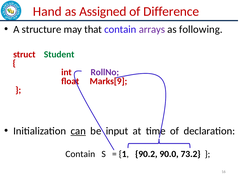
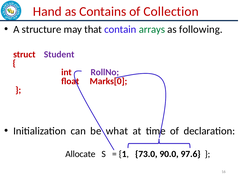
Assigned: Assigned -> Contains
Difference: Difference -> Collection
arrays colour: purple -> green
Student colour: green -> purple
Marks[9: Marks[9 -> Marks[0
can underline: present -> none
input: input -> what
Contain at (80, 154): Contain -> Allocate
90.2: 90.2 -> 73.0
73.2: 73.2 -> 97.6
